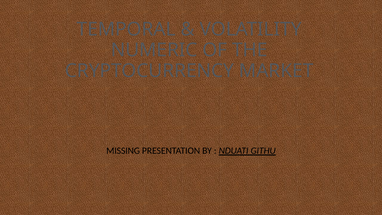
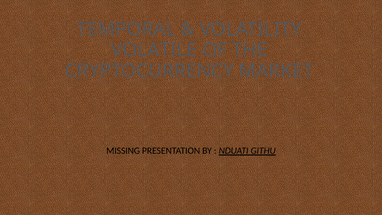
NUMERIC: NUMERIC -> VOLATILE
